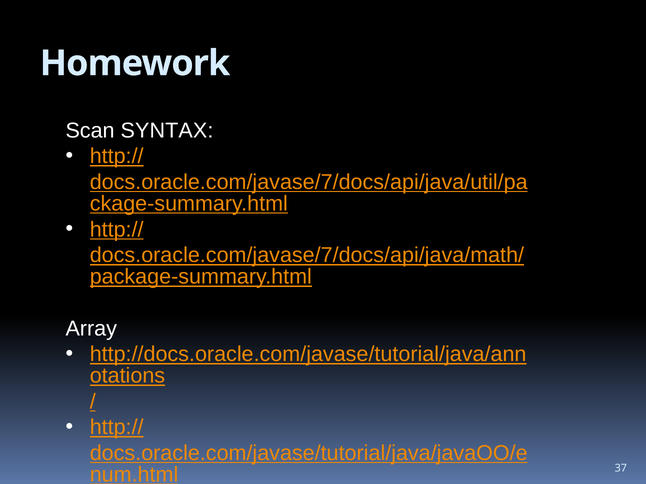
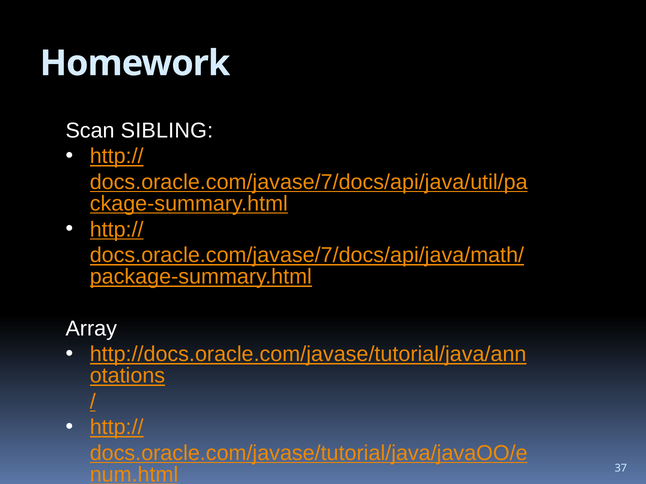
SYNTAX: SYNTAX -> SIBLING
